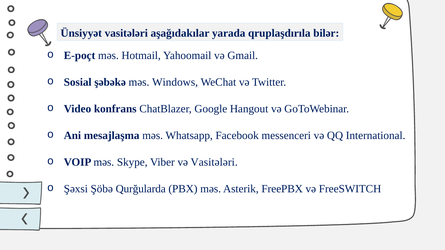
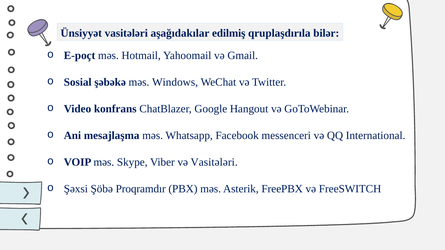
yarada: yarada -> edilmiş
Qurğularda: Qurğularda -> Proqramdır
